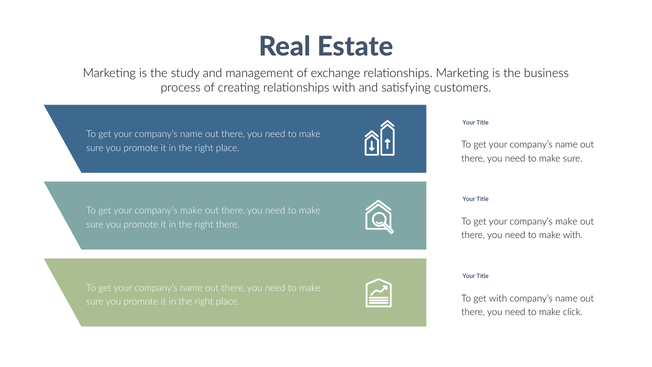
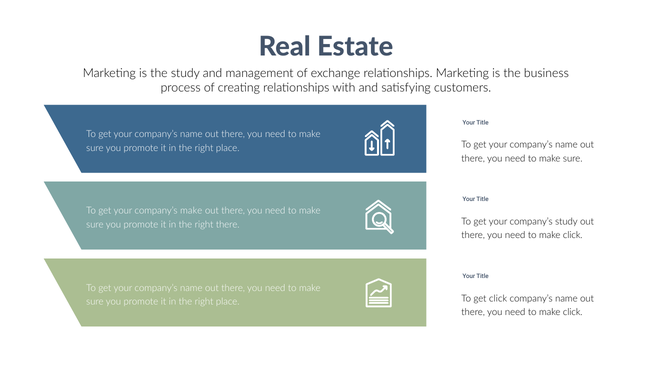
make at (566, 221): make -> study
with at (573, 235): with -> click
get with: with -> click
